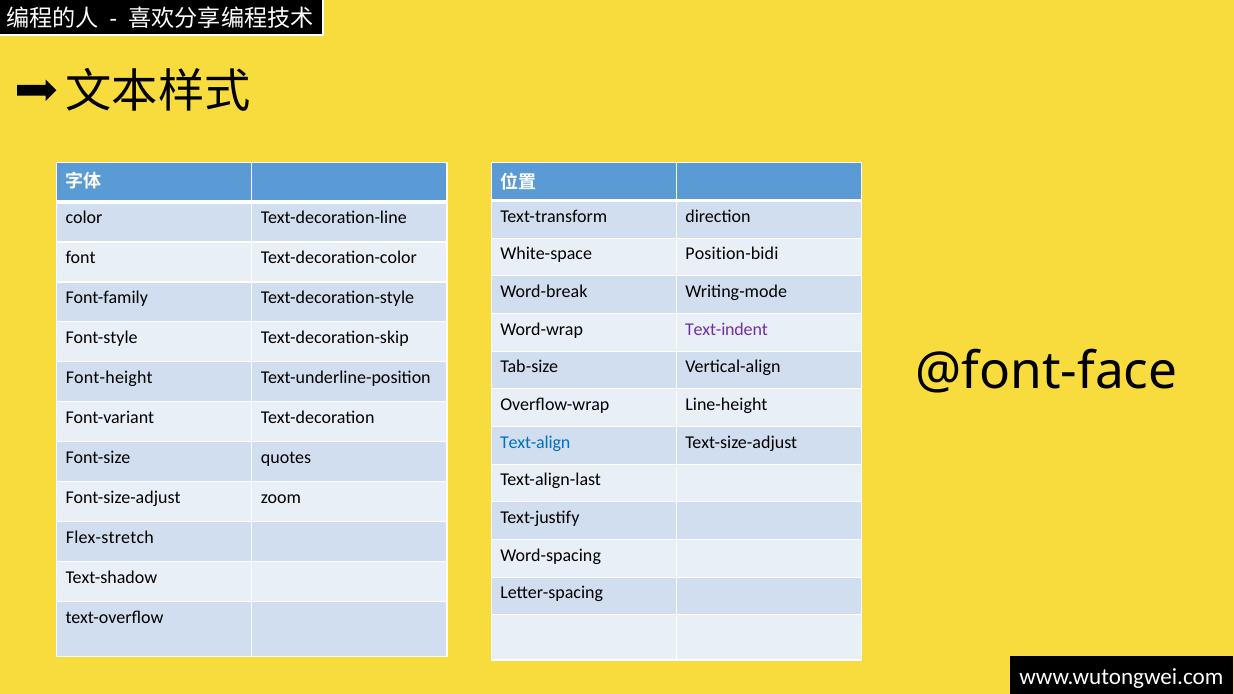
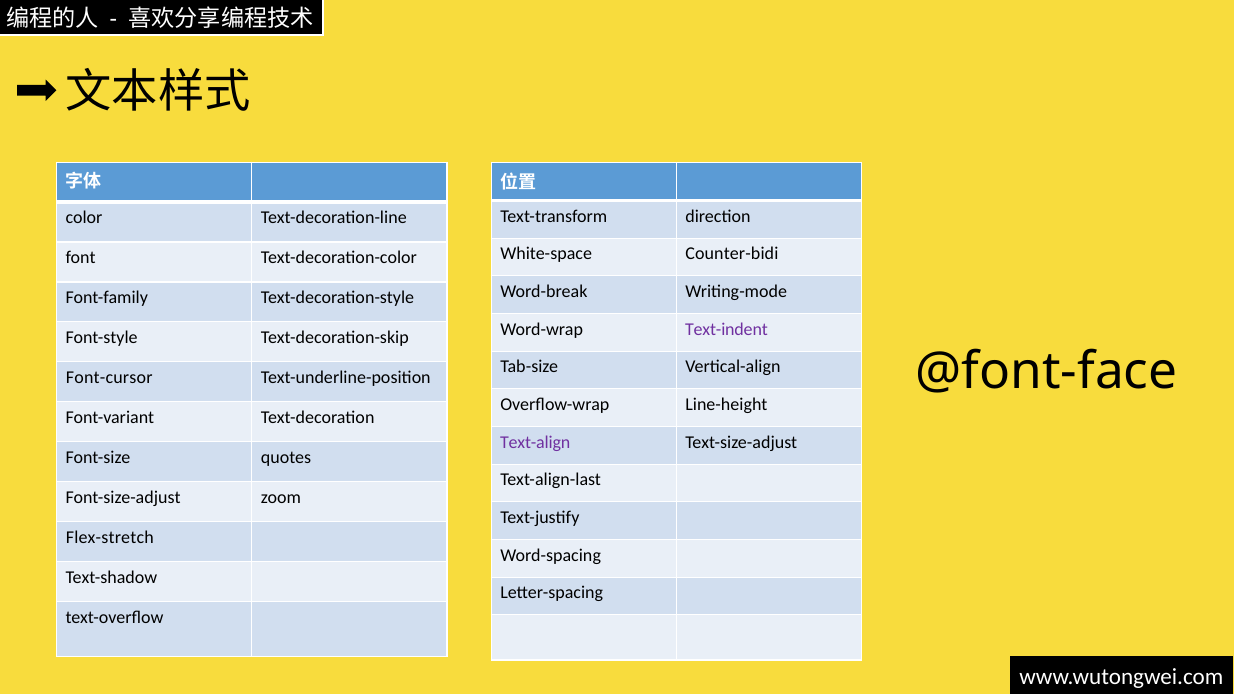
Position-bidi: Position-bidi -> Counter-bidi
Font-height: Font-height -> Font-cursor
Text-align colour: blue -> purple
